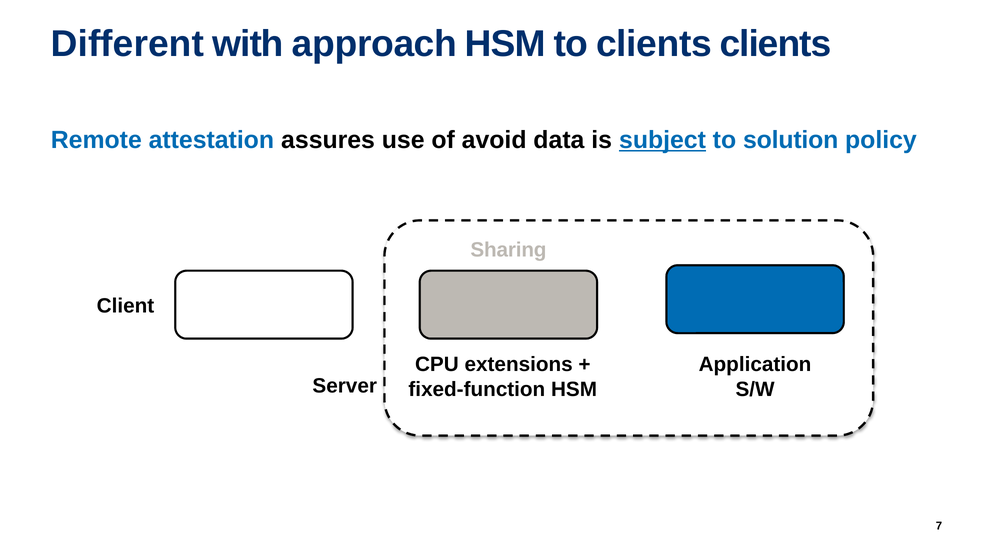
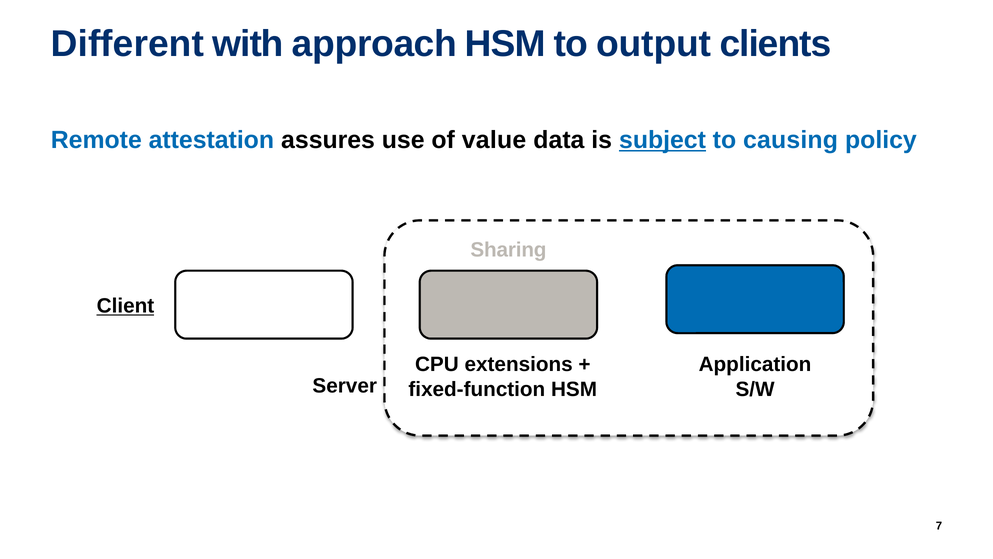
to clients: clients -> output
avoid: avoid -> value
solution: solution -> causing
Client underline: none -> present
